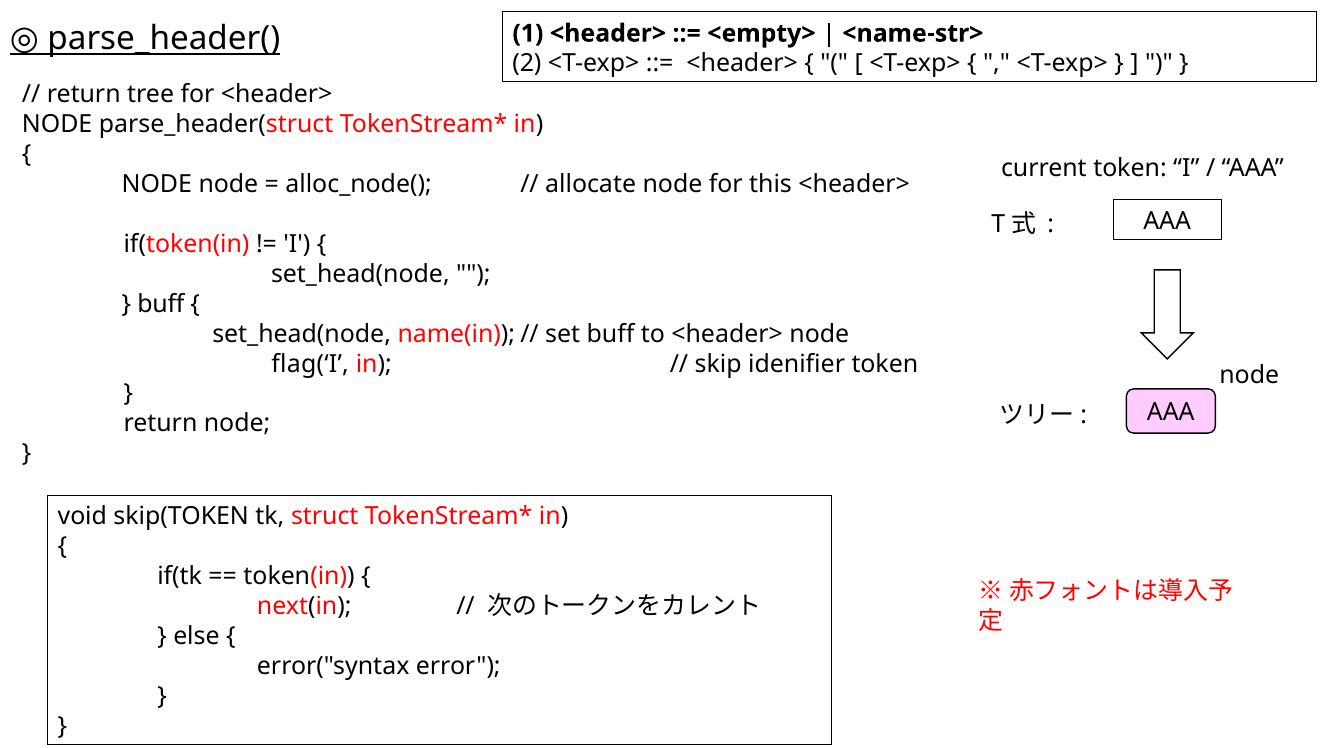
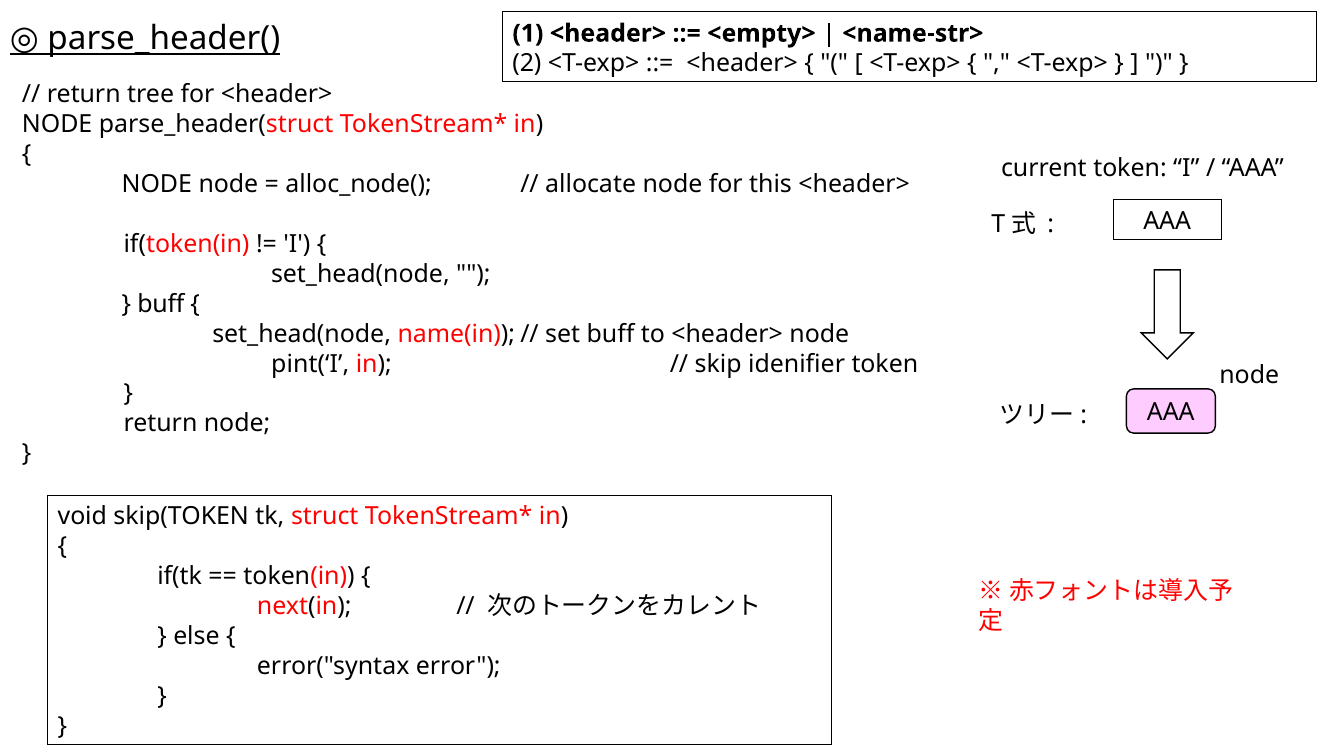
flag(‘I: flag(‘I -> pint(‘I
